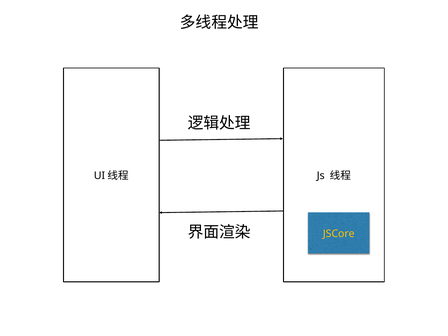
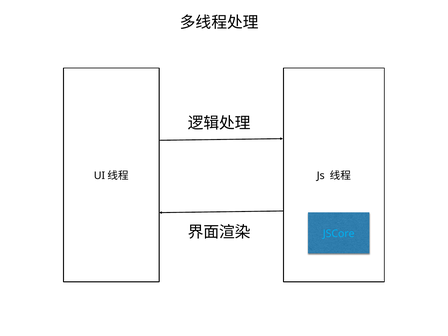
JSCore colour: yellow -> light blue
